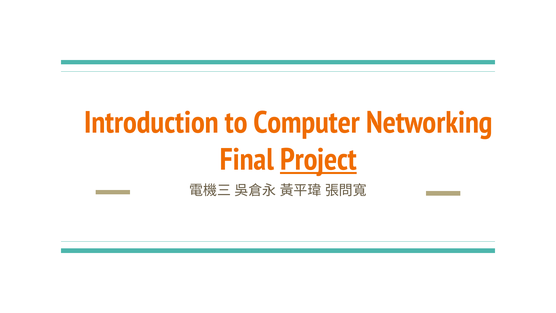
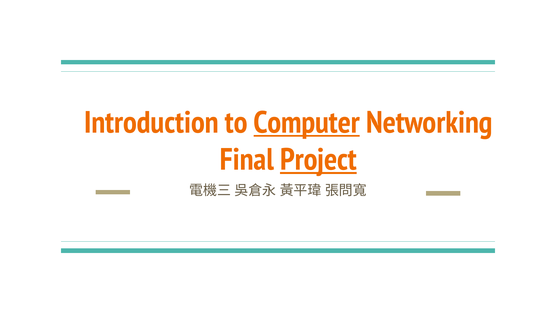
Computer underline: none -> present
